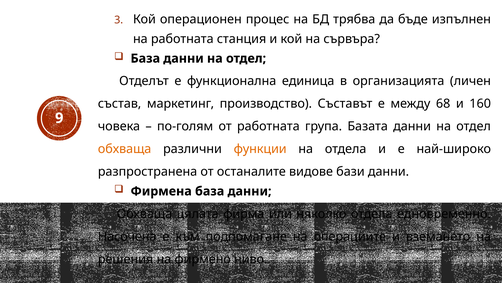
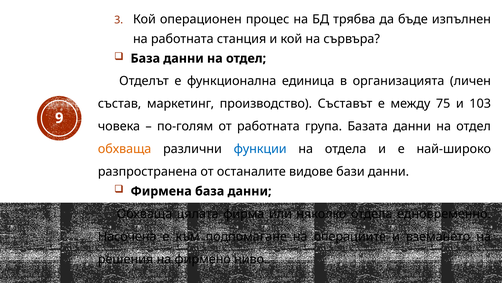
68: 68 -> 75
160: 160 -> 103
функции colour: orange -> blue
